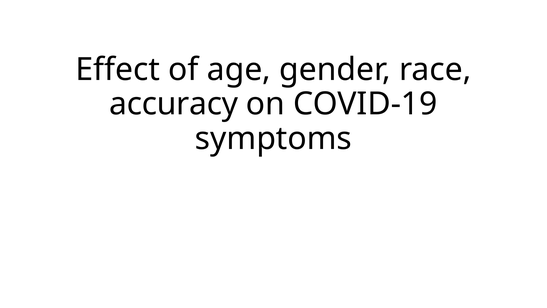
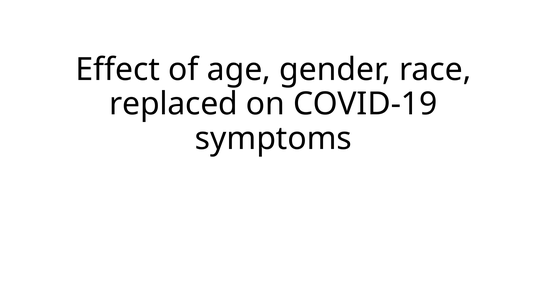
accuracy: accuracy -> replaced
